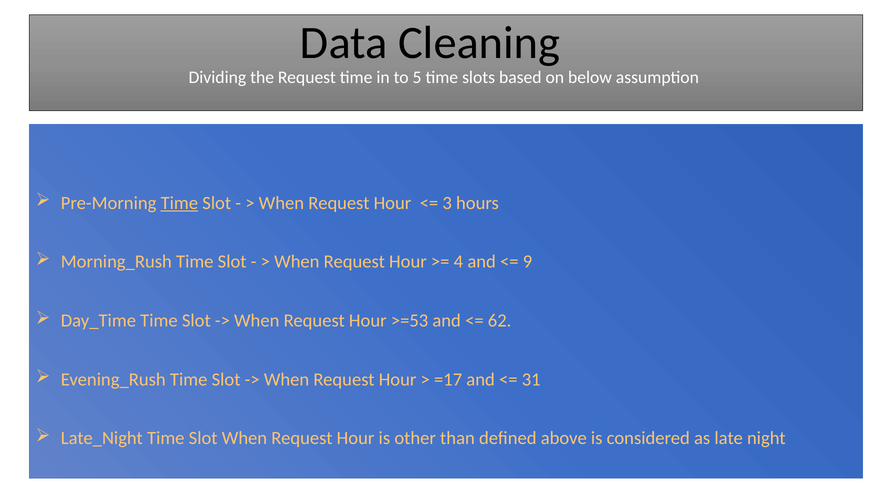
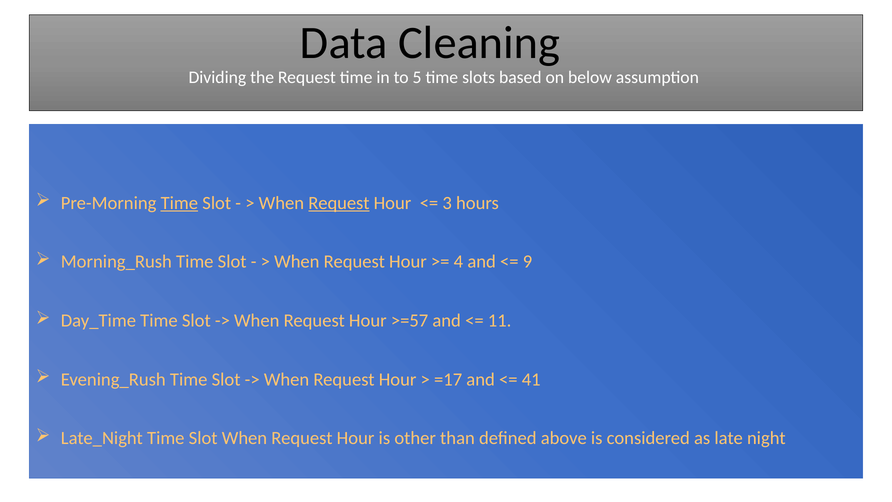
Request at (339, 203) underline: none -> present
>=53: >=53 -> >=57
62: 62 -> 11
31: 31 -> 41
